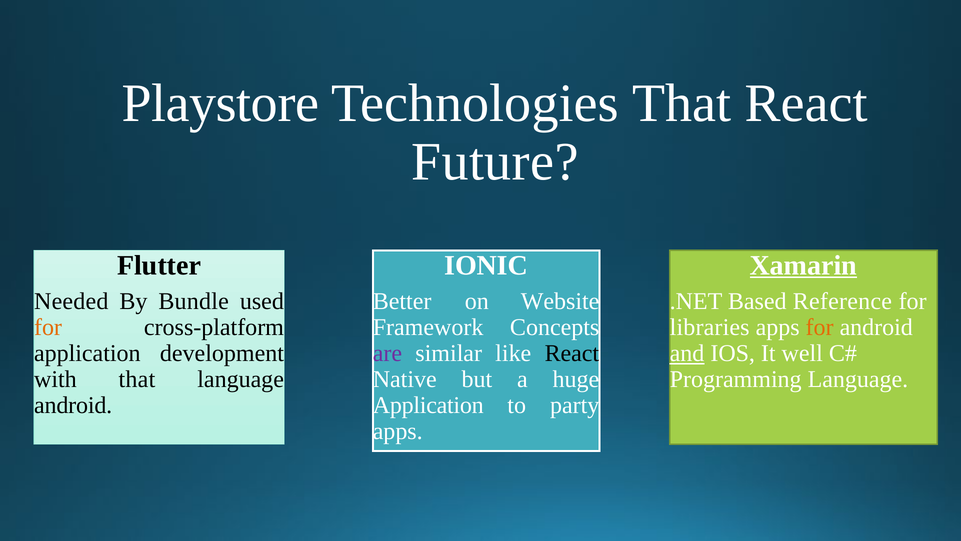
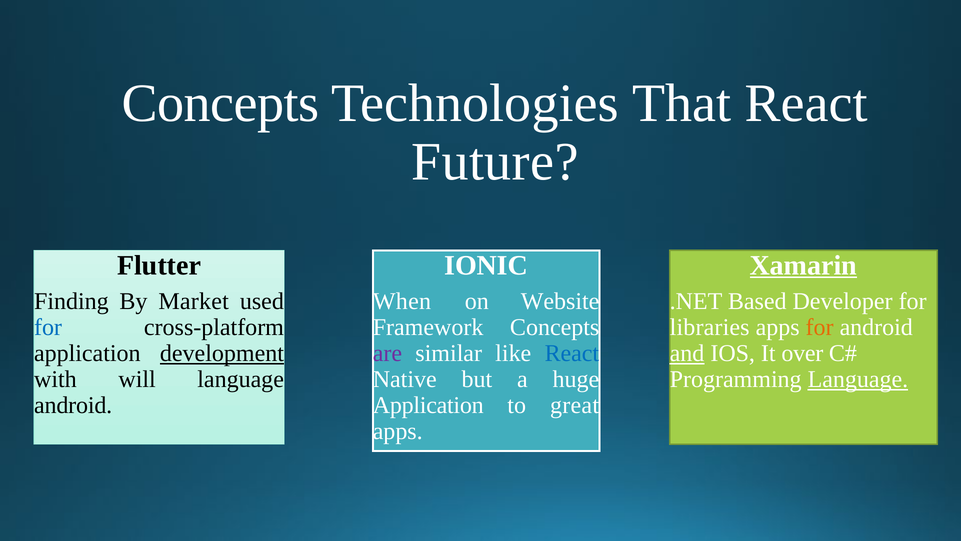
Playstore at (220, 104): Playstore -> Concepts
Needed: Needed -> Finding
Bundle: Bundle -> Market
Better: Better -> When
Reference: Reference -> Developer
for at (48, 327) colour: orange -> blue
development underline: none -> present
React at (572, 353) colour: black -> blue
well: well -> over
with that: that -> will
Language at (858, 379) underline: none -> present
party: party -> great
